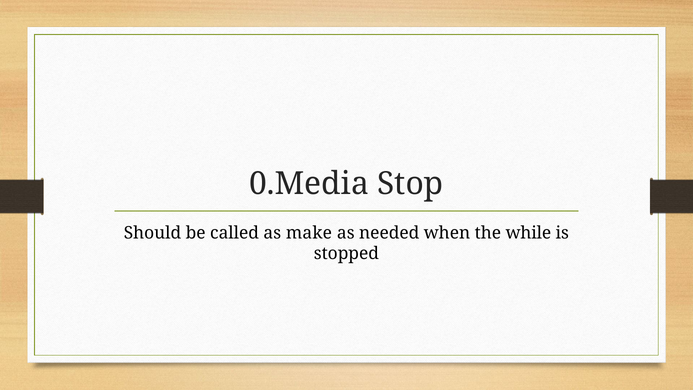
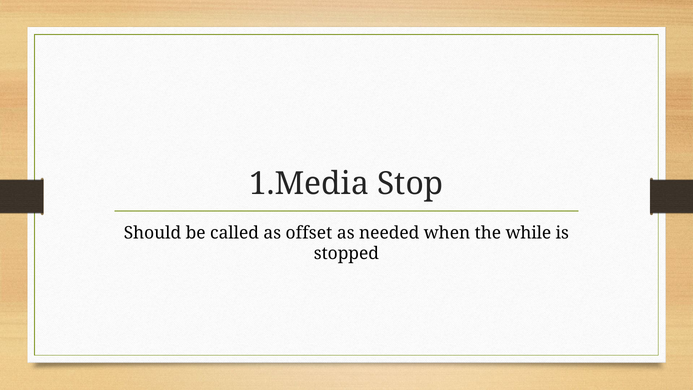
0.Media: 0.Media -> 1.Media
make: make -> offset
